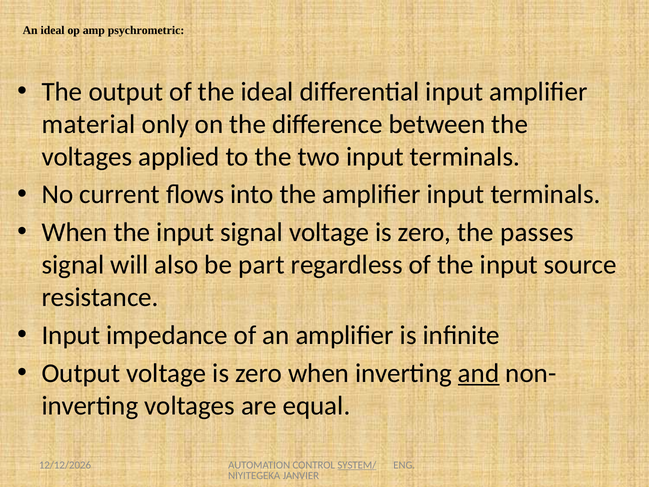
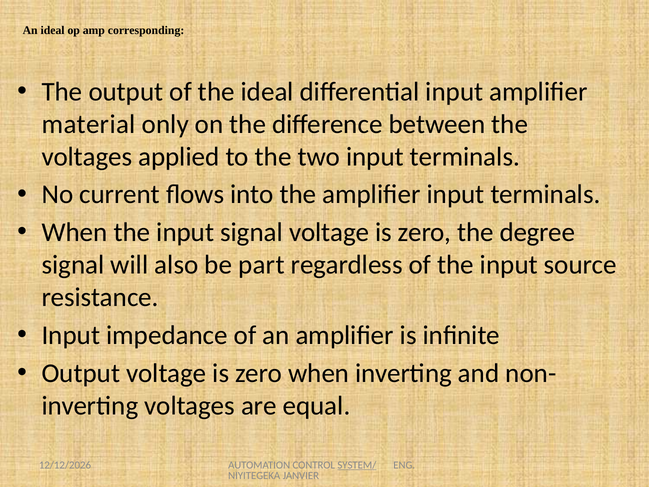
psychrometric: psychrometric -> corresponding
passes: passes -> degree
and underline: present -> none
